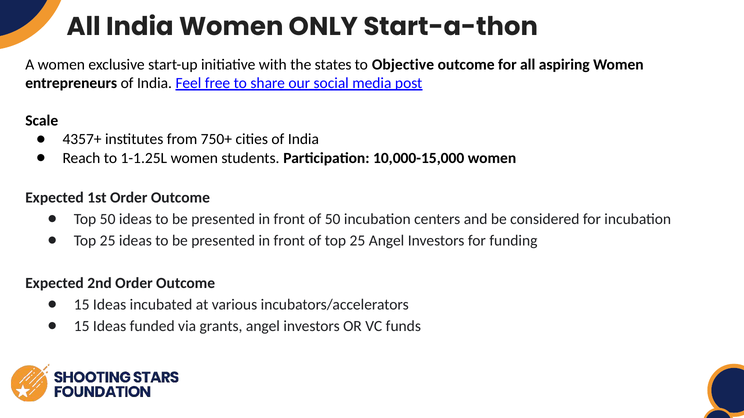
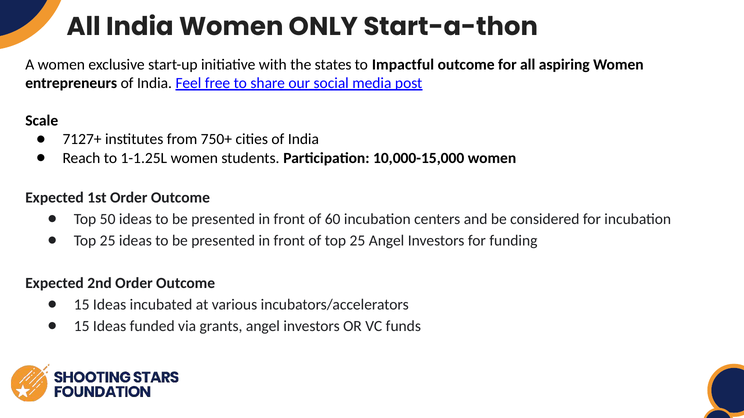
Objective: Objective -> Impactful
4357+: 4357+ -> 7127+
of 50: 50 -> 60
